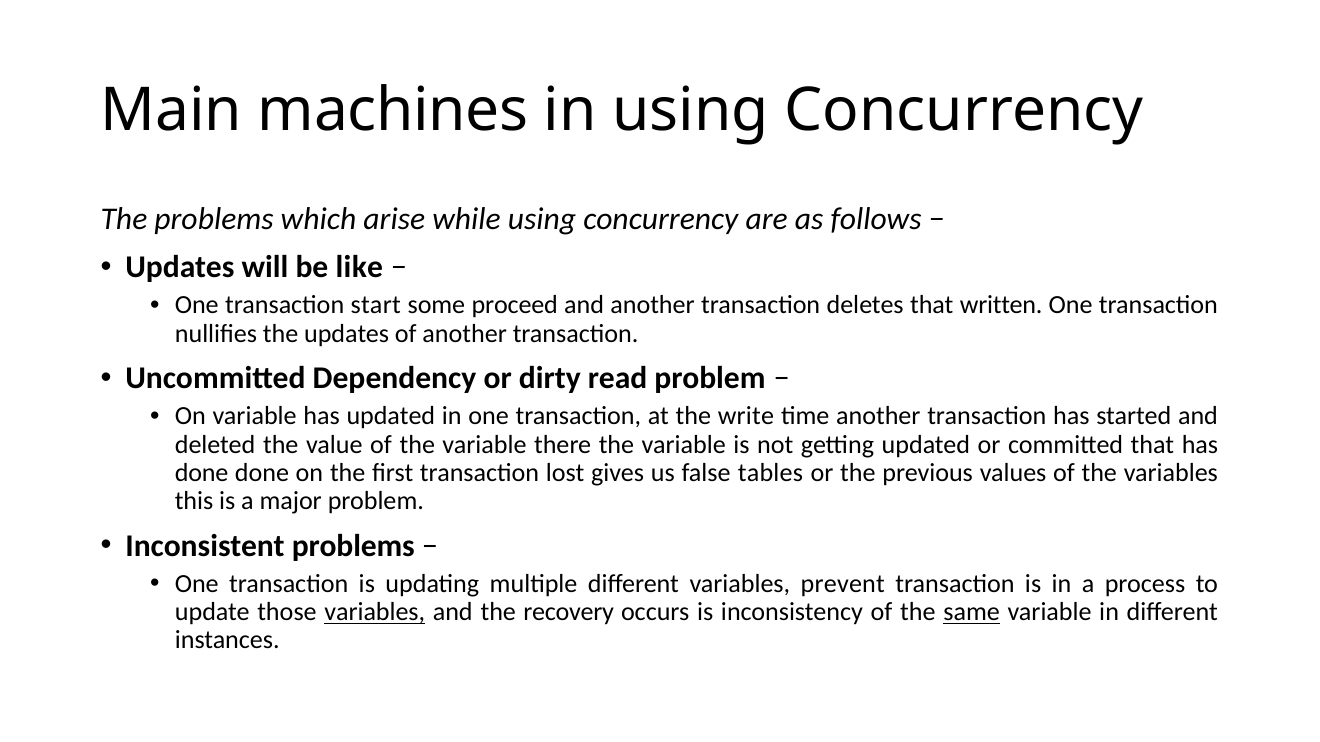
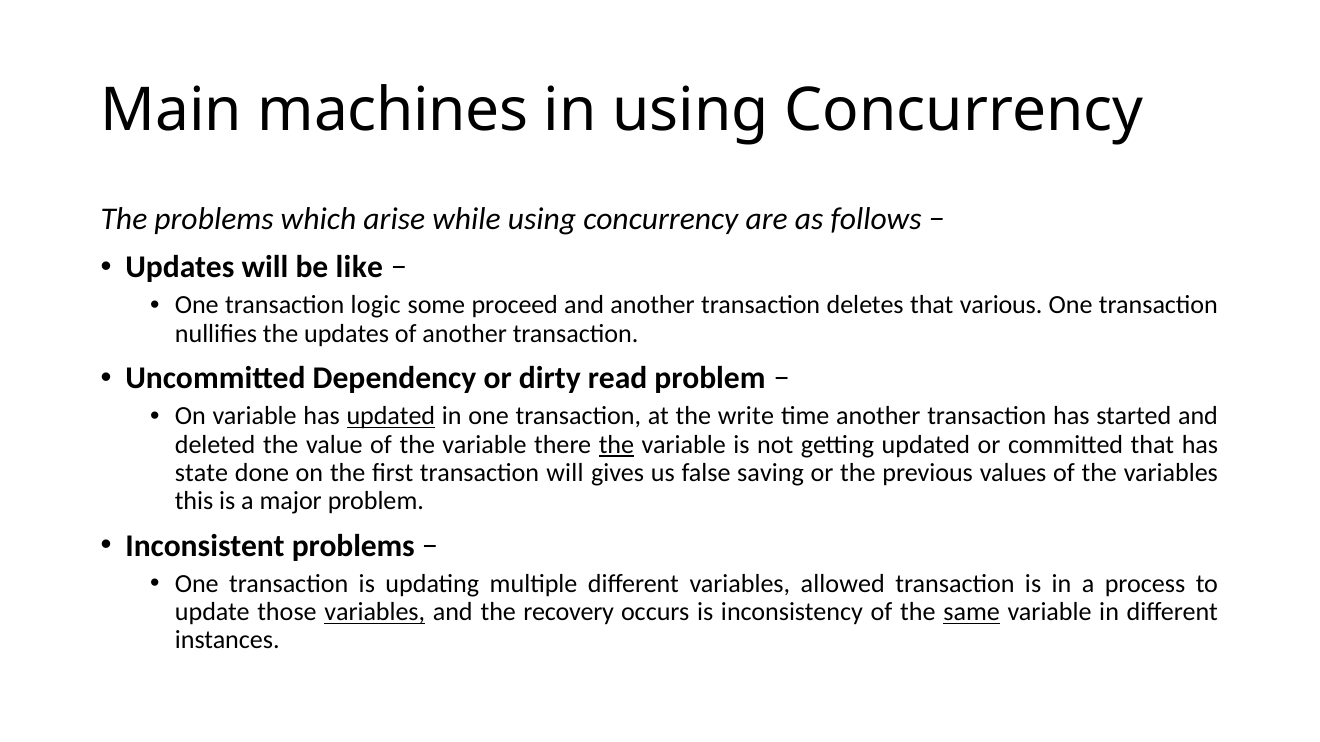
start: start -> logic
written: written -> various
updated at (391, 417) underline: none -> present
the at (616, 445) underline: none -> present
done at (202, 473): done -> state
transaction lost: lost -> will
tables: tables -> saving
prevent: prevent -> allowed
